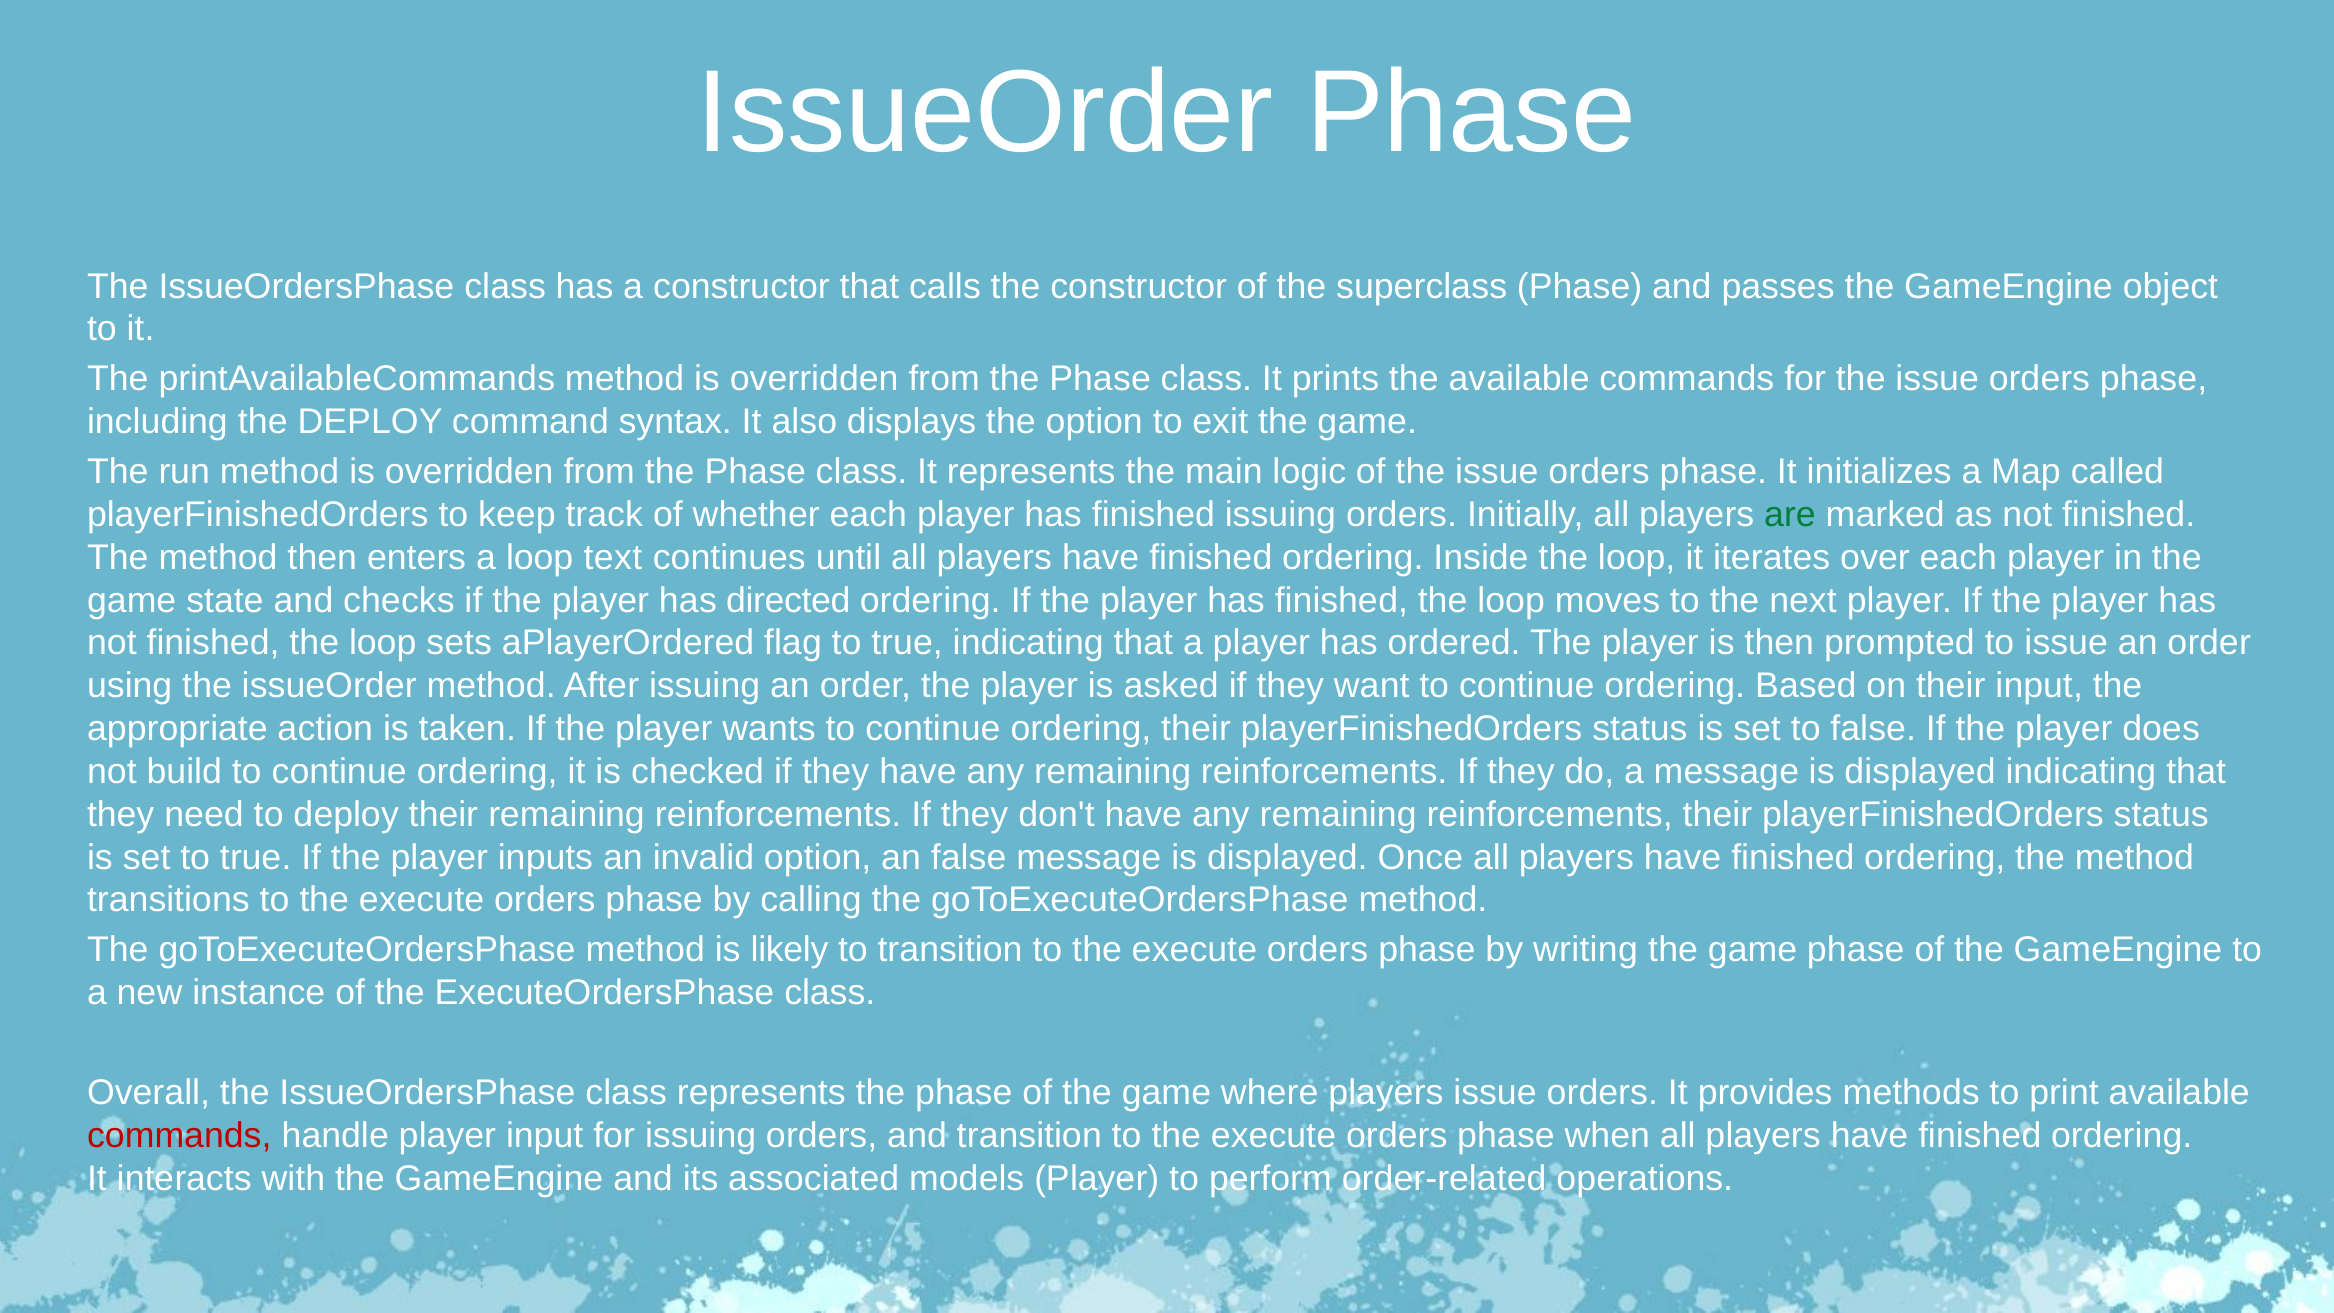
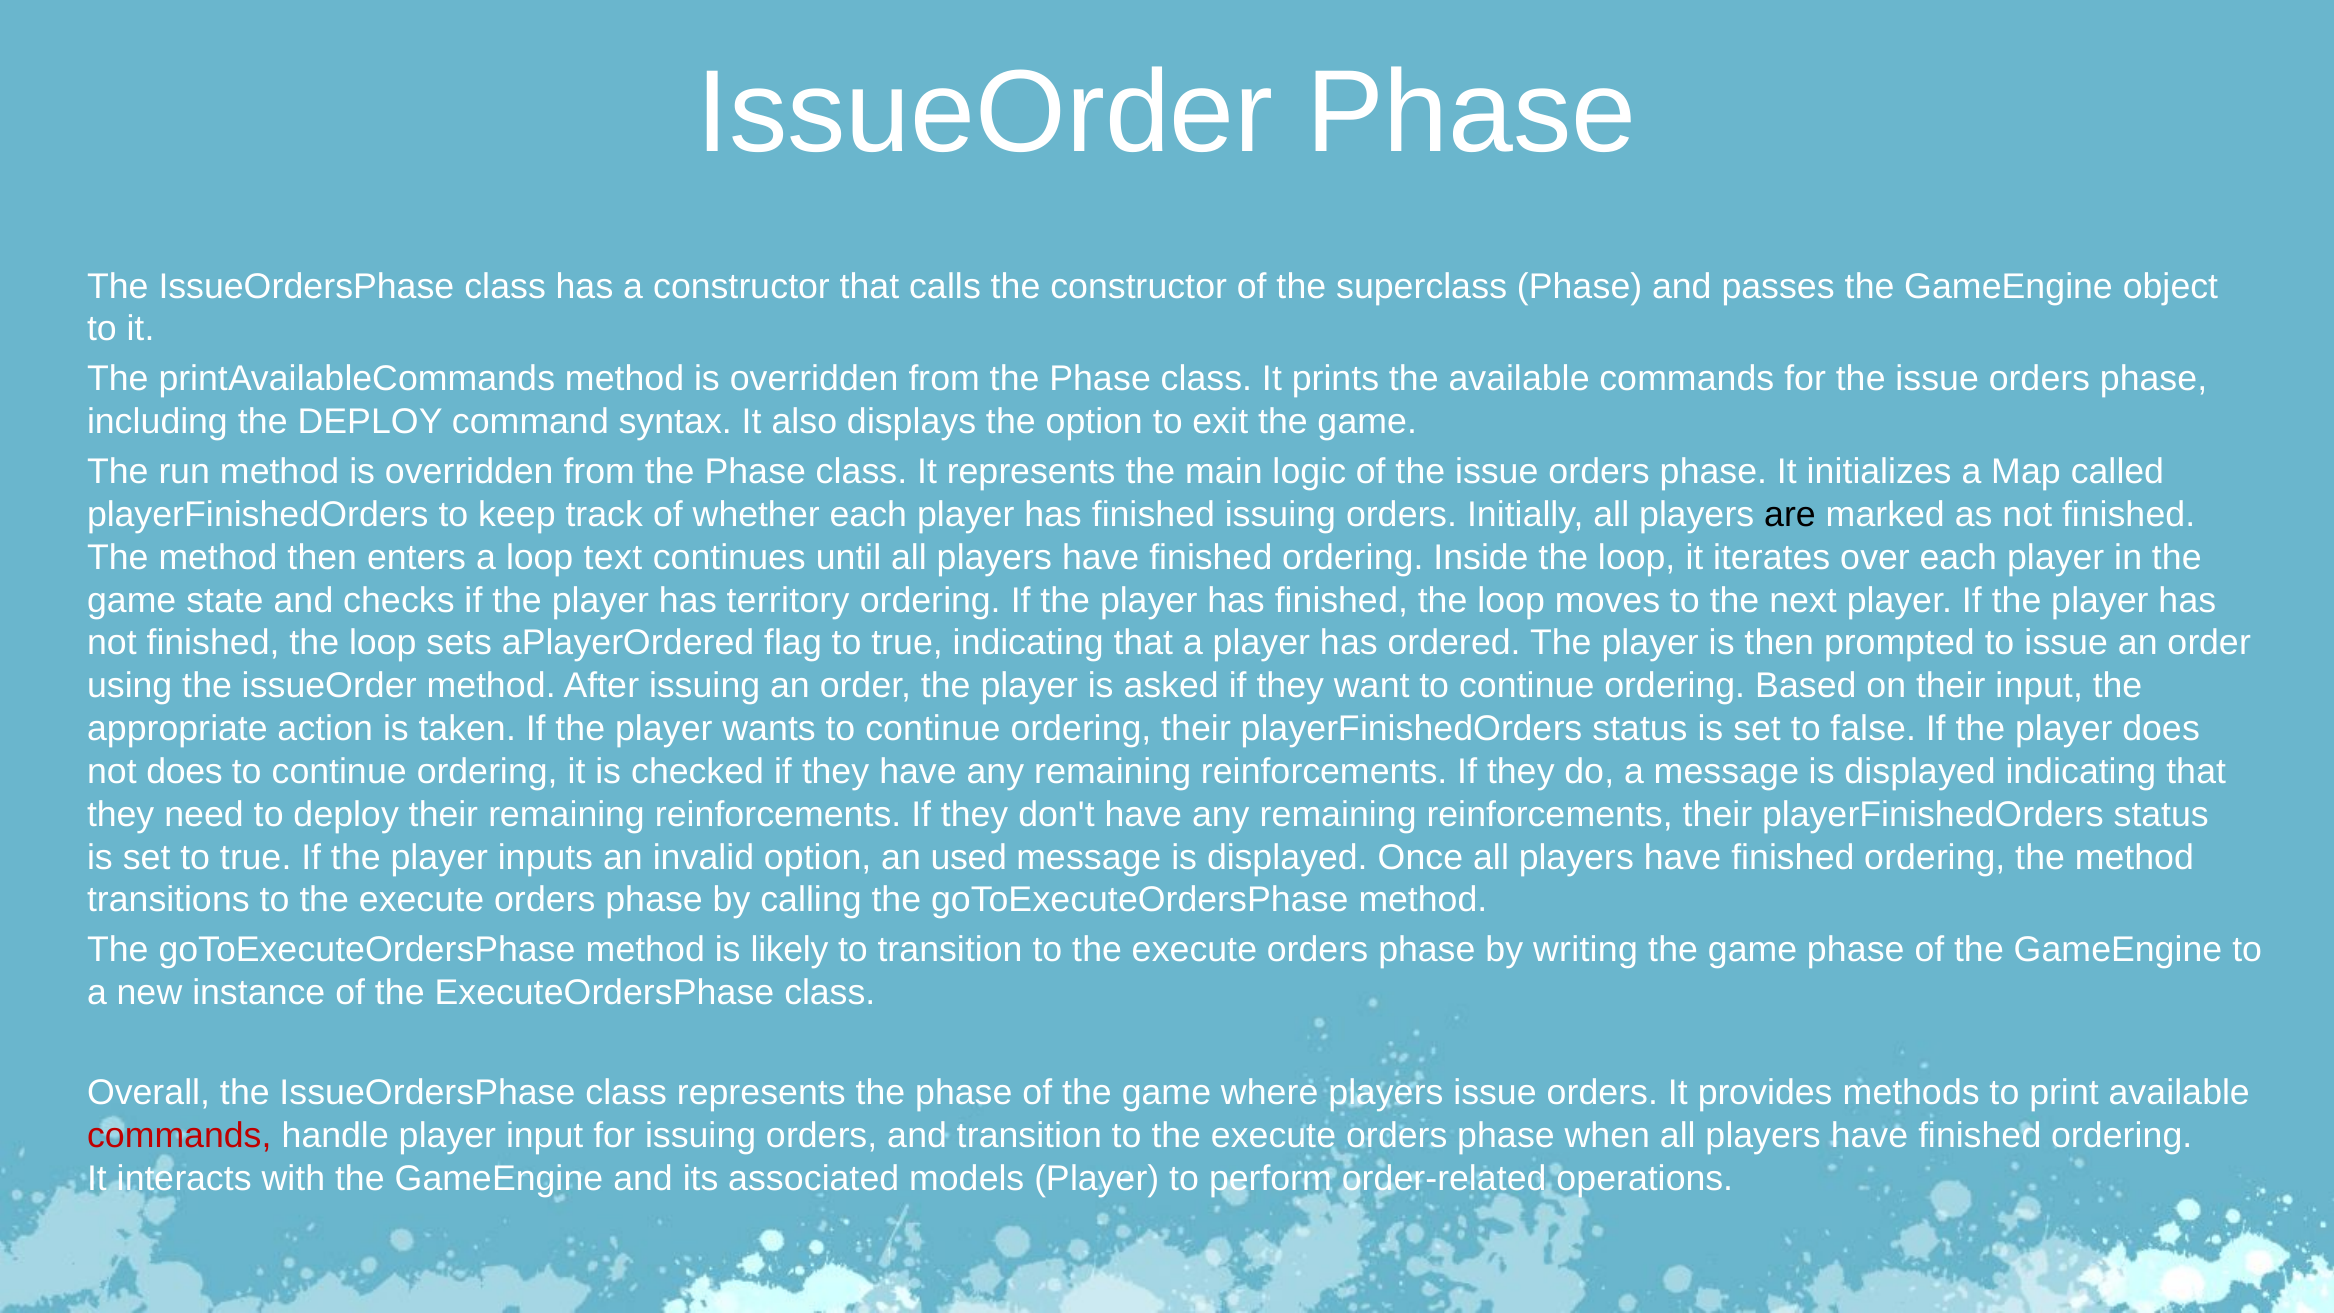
are colour: green -> black
directed: directed -> territory
not build: build -> does
an false: false -> used
